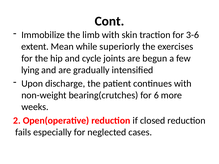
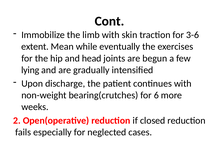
superiorly: superiorly -> eventually
cycle: cycle -> head
